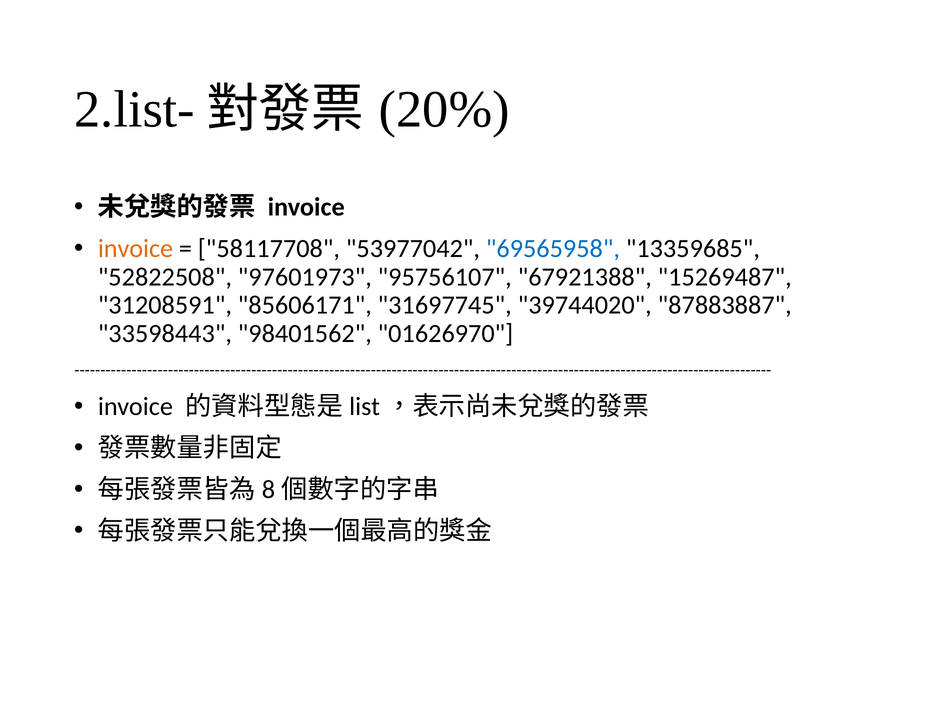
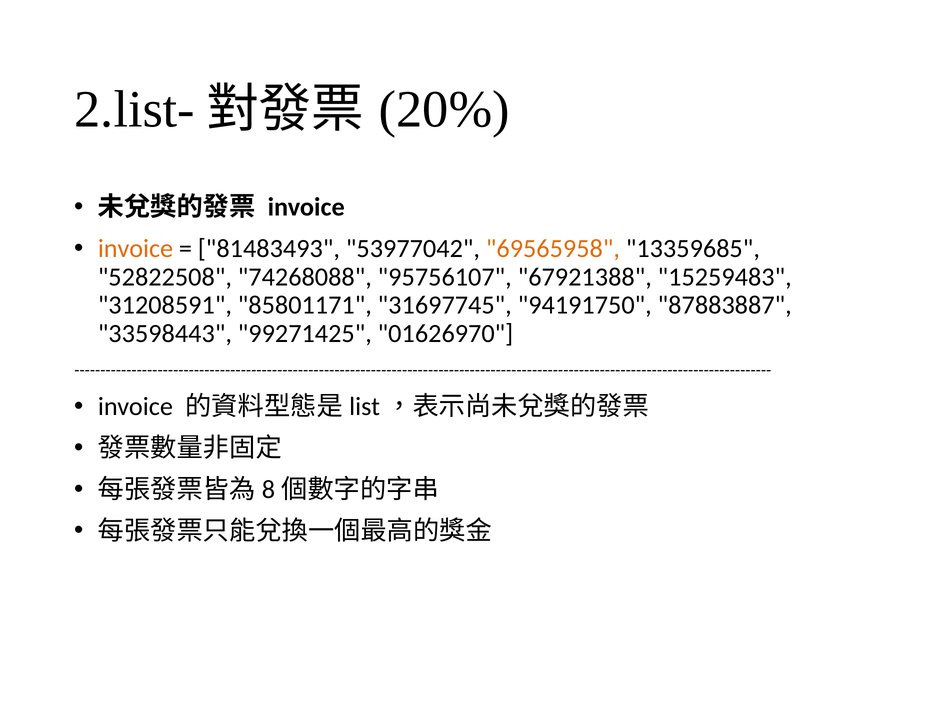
58117708: 58117708 -> 81483493
69565958 colour: blue -> orange
97601973: 97601973 -> 74268088
15269487: 15269487 -> 15259483
85606171: 85606171 -> 85801171
39744020: 39744020 -> 94191750
98401562: 98401562 -> 99271425
